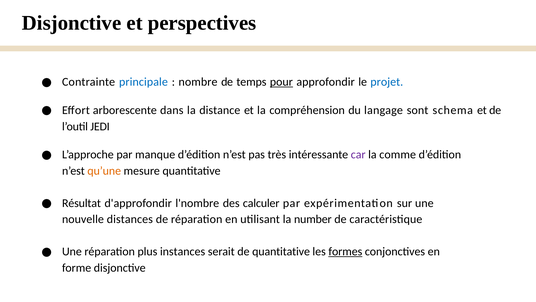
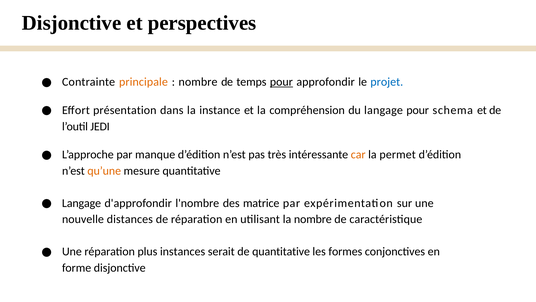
principale colour: blue -> orange
arborescente: arborescente -> présentation
distance: distance -> instance
langage sont: sont -> pour
car colour: purple -> orange
comme: comme -> permet
Résultat at (81, 203): Résultat -> Langage
calculer: calculer -> matrice
la number: number -> nombre
formes underline: present -> none
